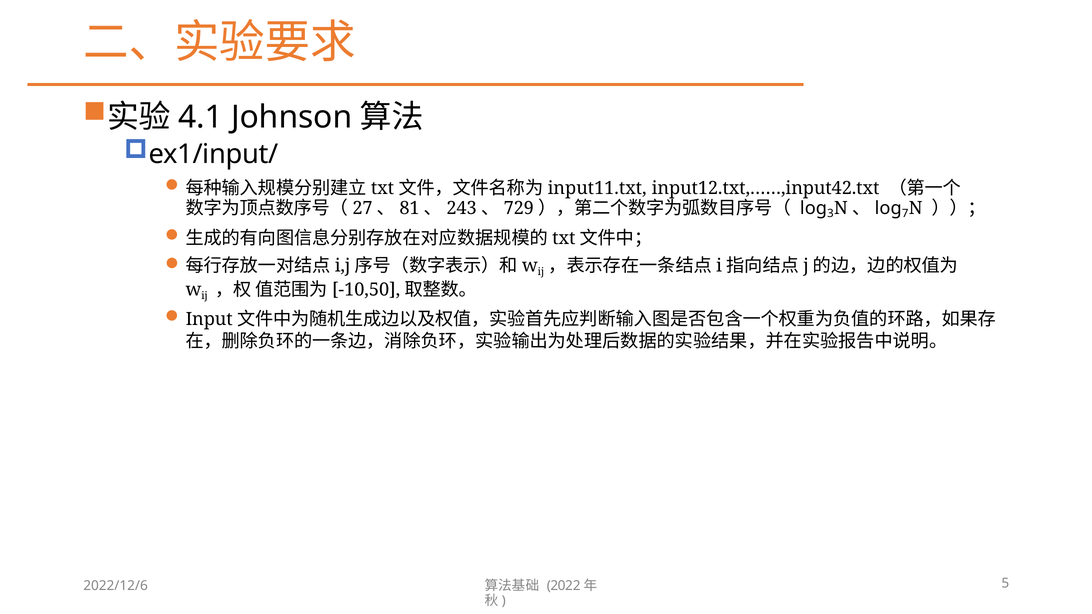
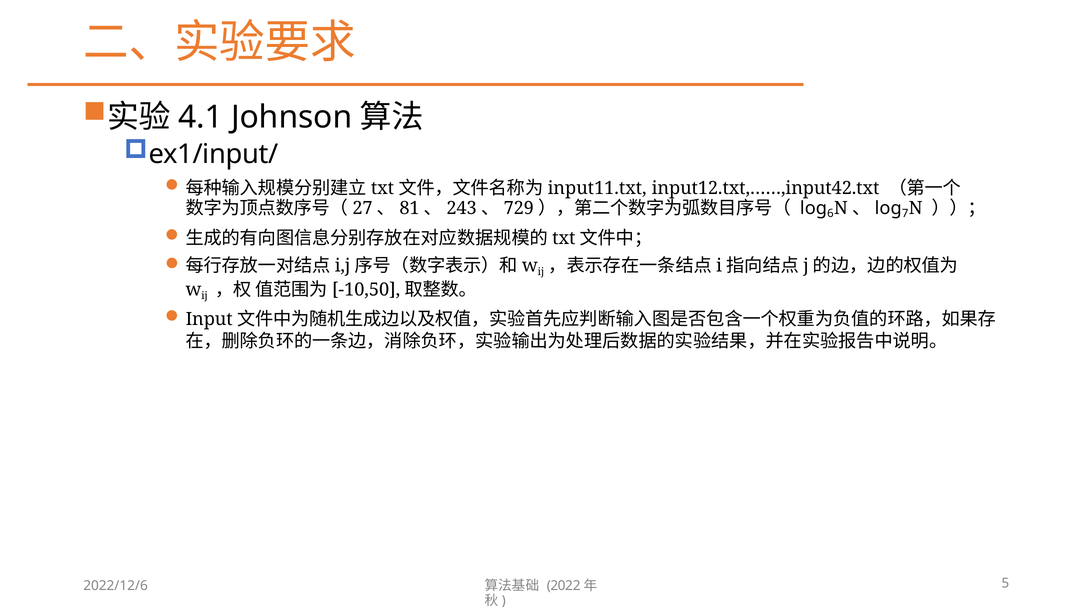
3: 3 -> 6
